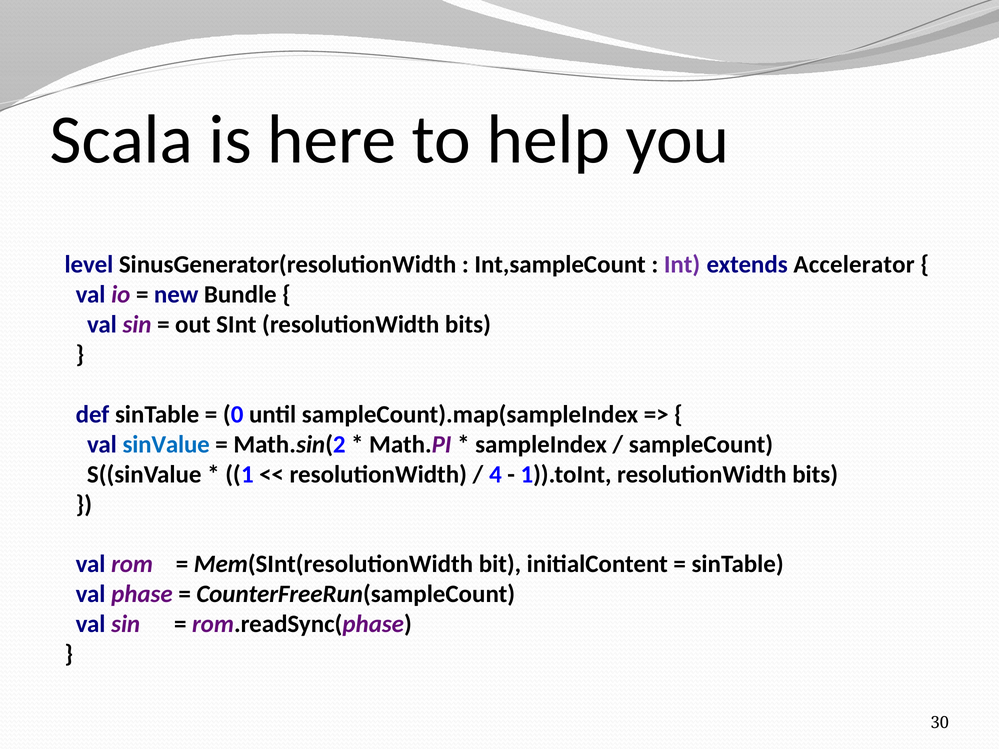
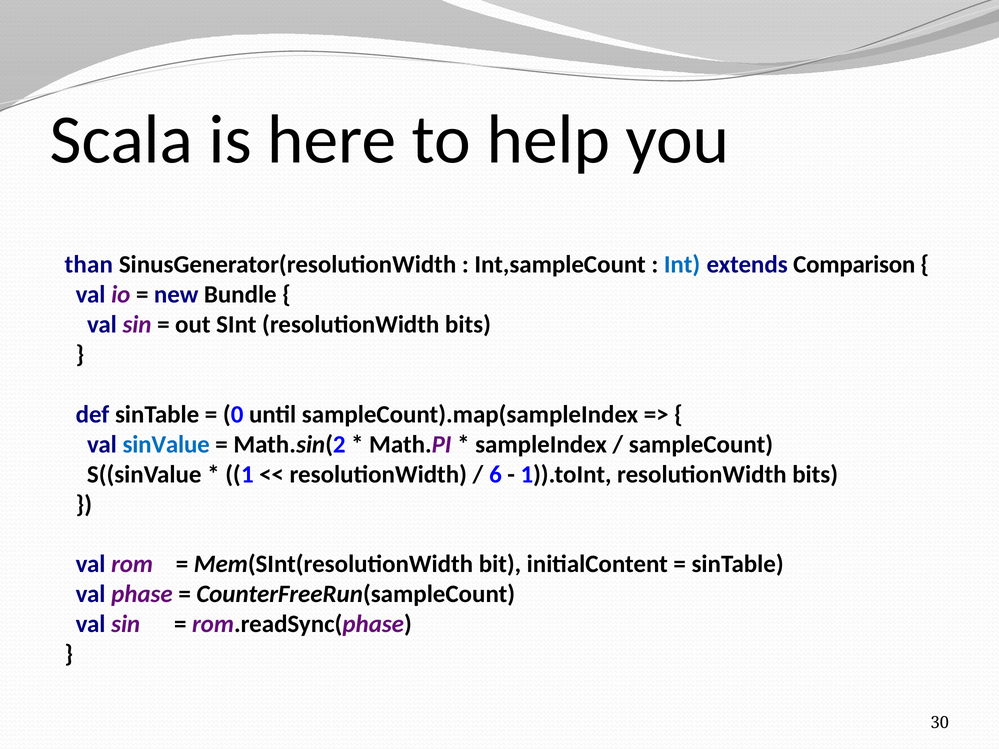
level: level -> than
Int colour: purple -> blue
Accelerator: Accelerator -> Comparison
4: 4 -> 6
